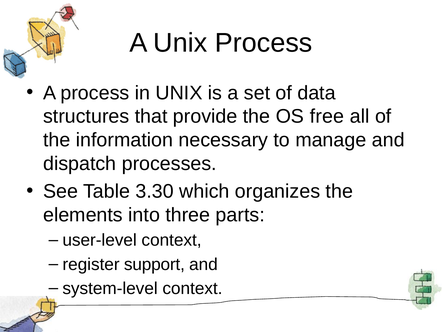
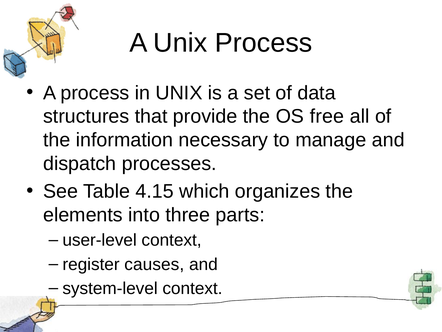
3.30: 3.30 -> 4.15
support: support -> causes
